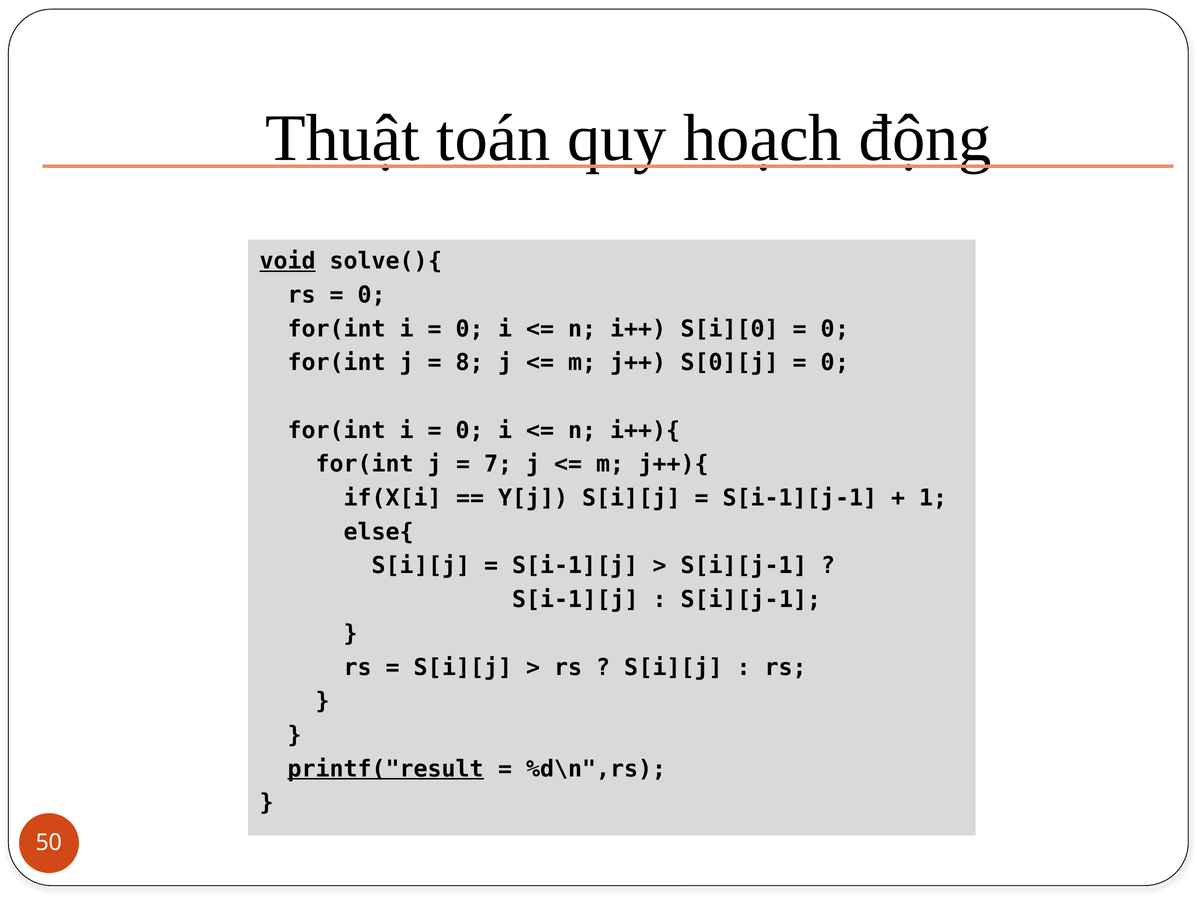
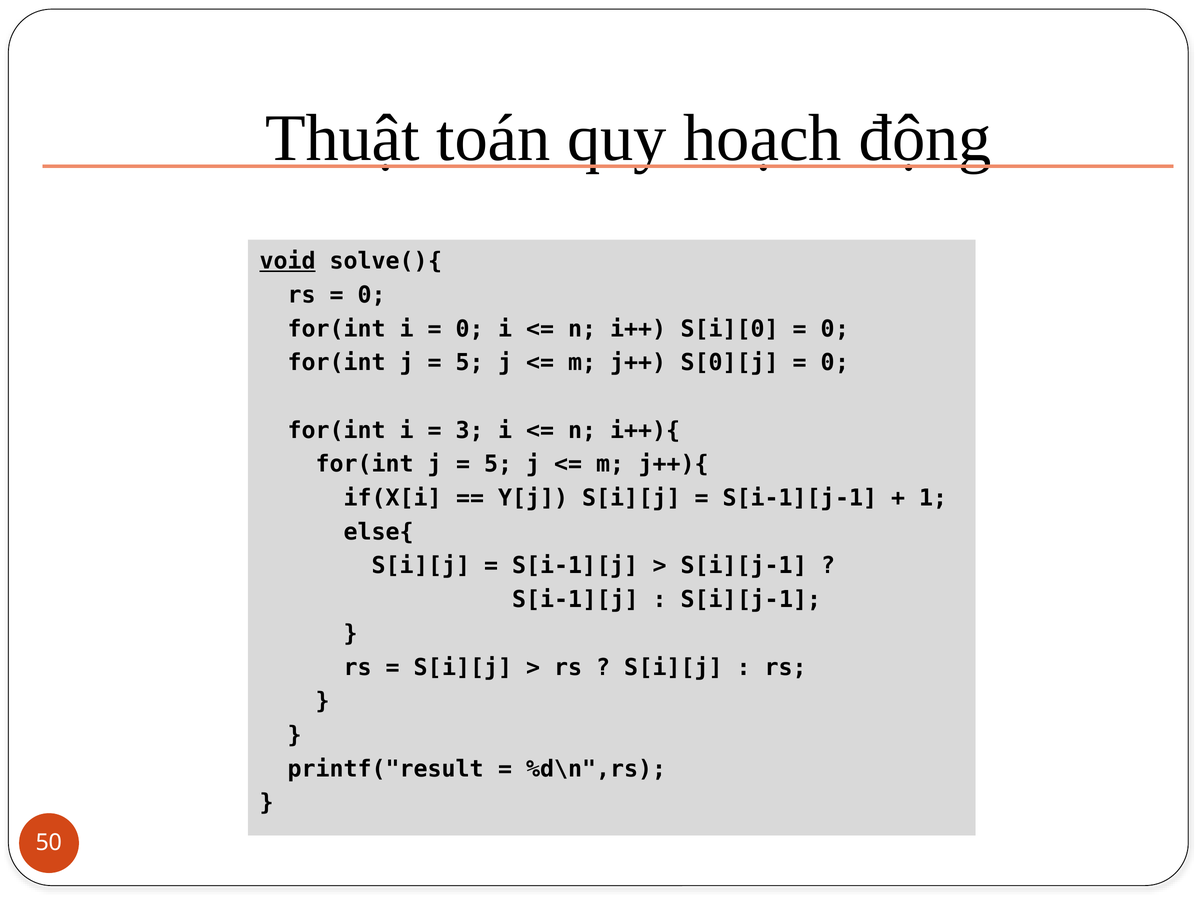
8 at (470, 363): 8 -> 5
0 at (470, 430): 0 -> 3
7 at (498, 464): 7 -> 5
printf("result underline: present -> none
